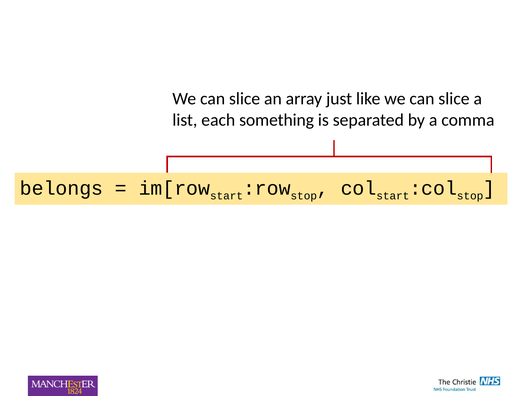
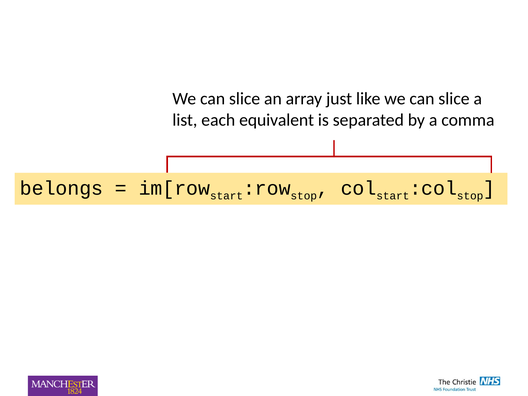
something: something -> equivalent
